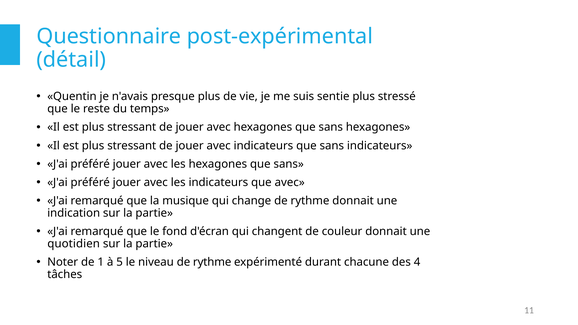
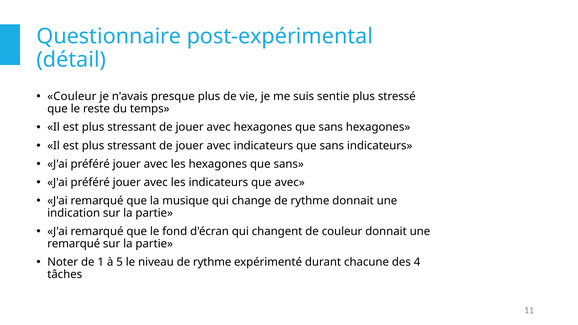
Quentin at (72, 97): Quentin -> Couleur
quotidien at (74, 244): quotidien -> remarqué
